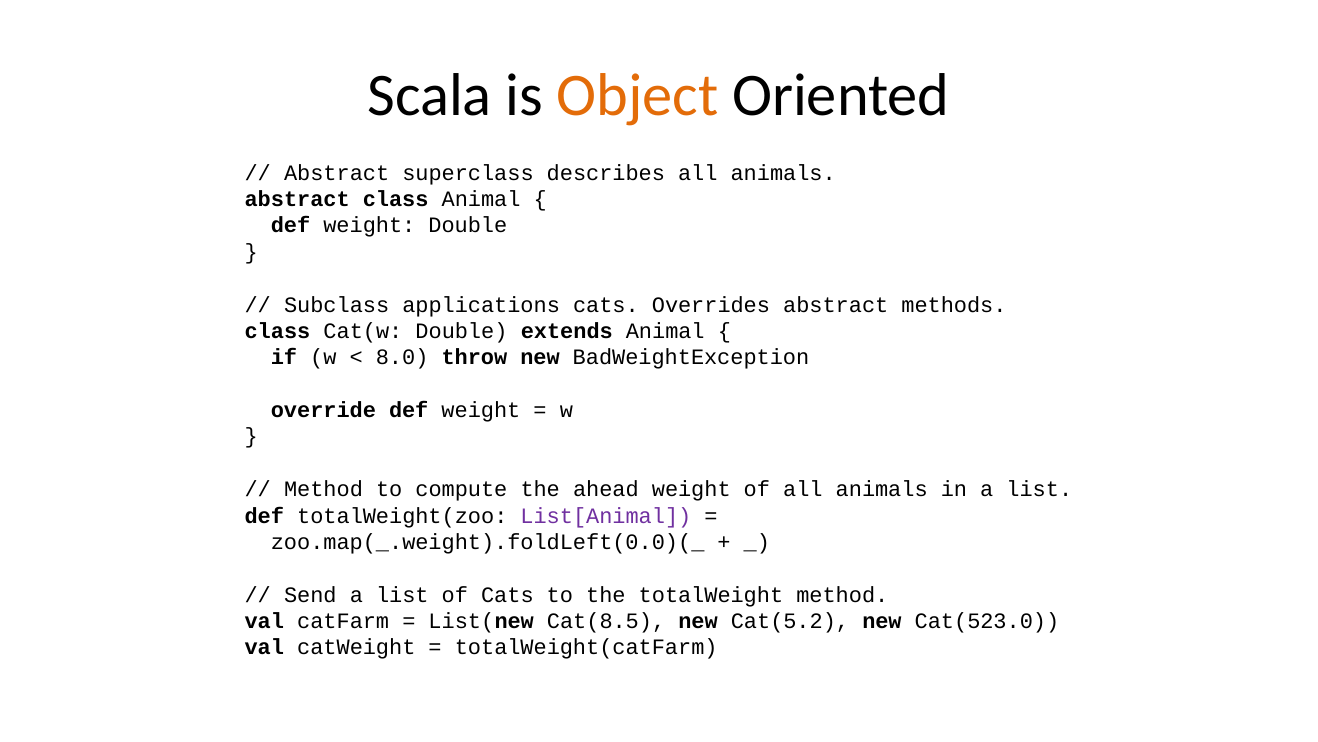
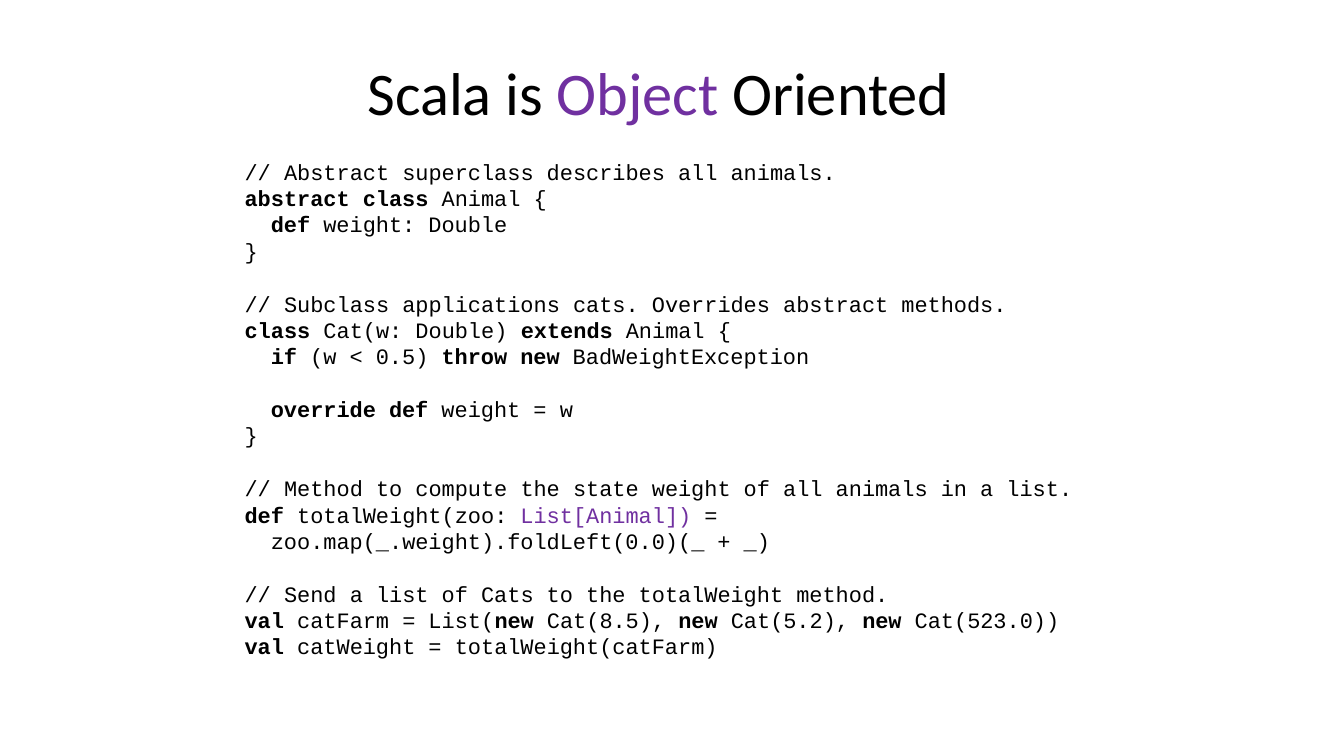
Object colour: orange -> purple
8.0: 8.0 -> 0.5
ahead: ahead -> state
